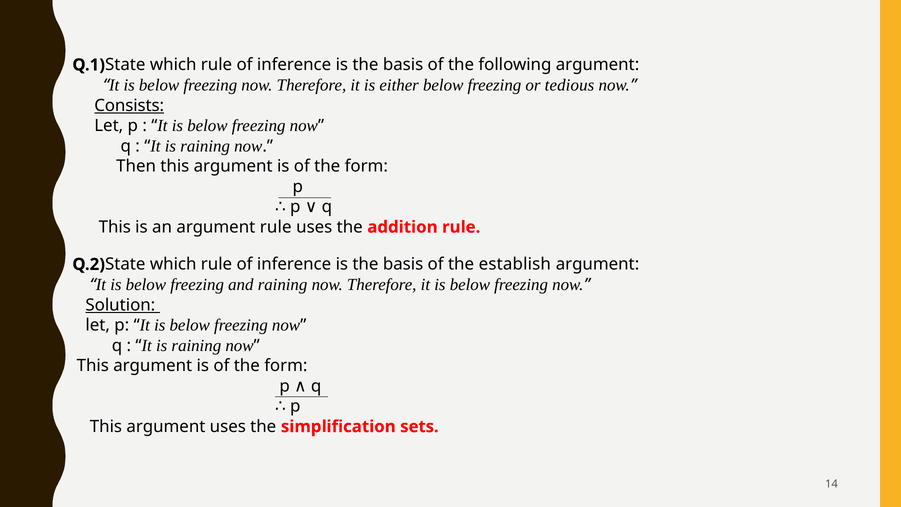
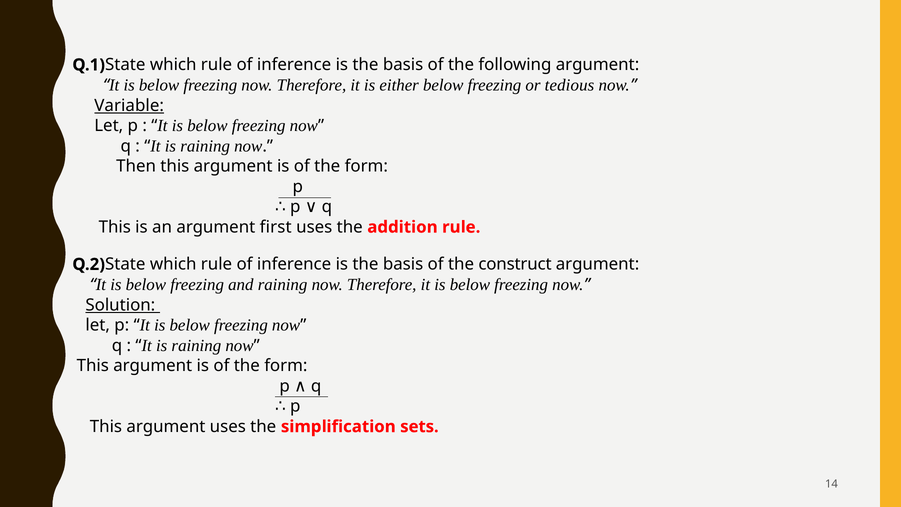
Consists: Consists -> Variable
argument rule: rule -> first
establish: establish -> construct
